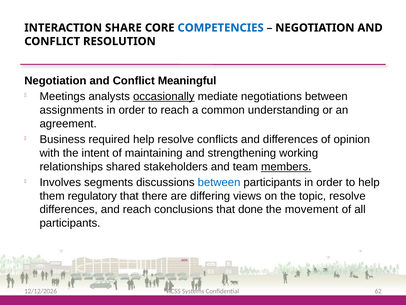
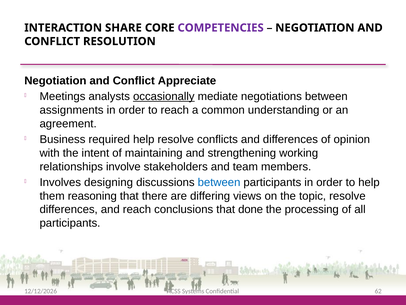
COMPETENCIES colour: blue -> purple
Meaningful: Meaningful -> Appreciate
shared: shared -> involve
members underline: present -> none
segments: segments -> designing
regulatory: regulatory -> reasoning
movement: movement -> processing
